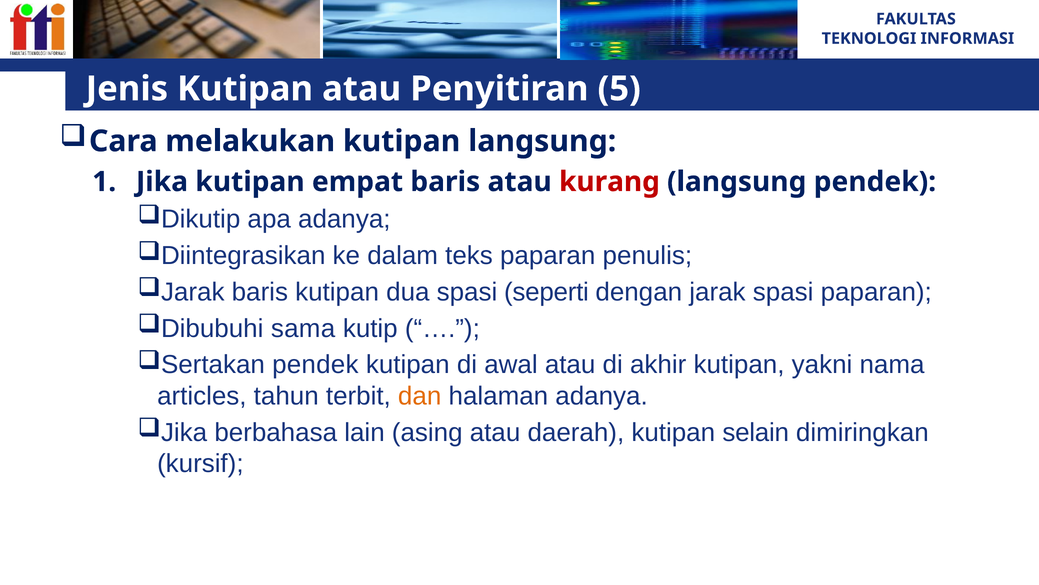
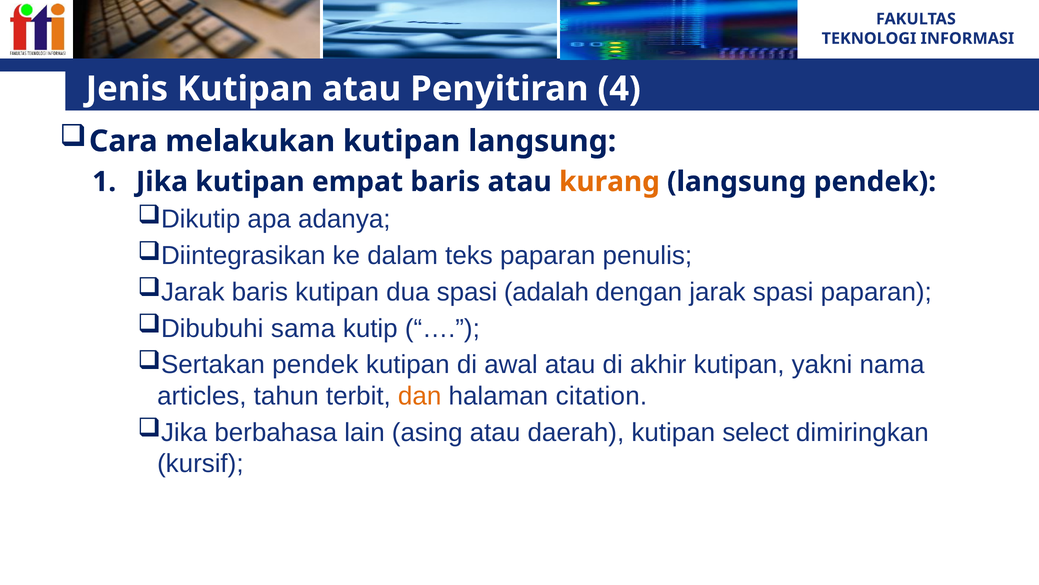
5: 5 -> 4
kurang colour: red -> orange
seperti: seperti -> adalah
halaman adanya: adanya -> citation
selain: selain -> select
